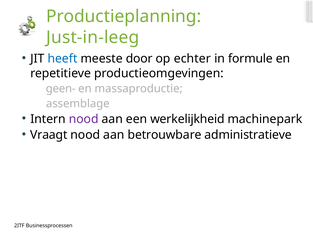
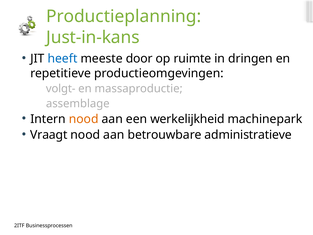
Just-in-leeg: Just-in-leeg -> Just-in-kans
echter: echter -> ruimte
formule: formule -> dringen
geen-: geen- -> volgt-
nood at (84, 119) colour: purple -> orange
